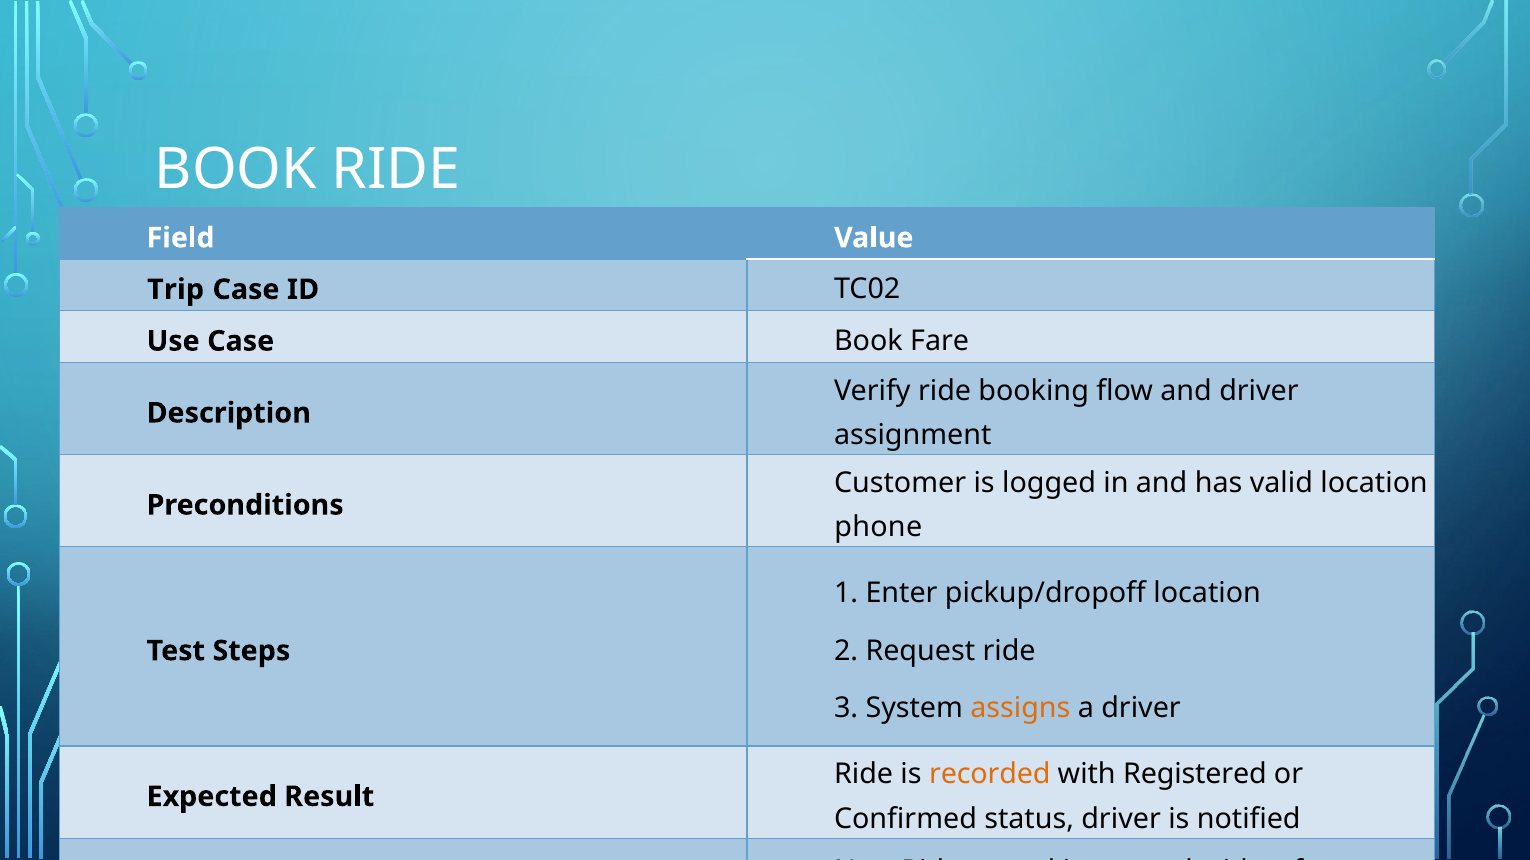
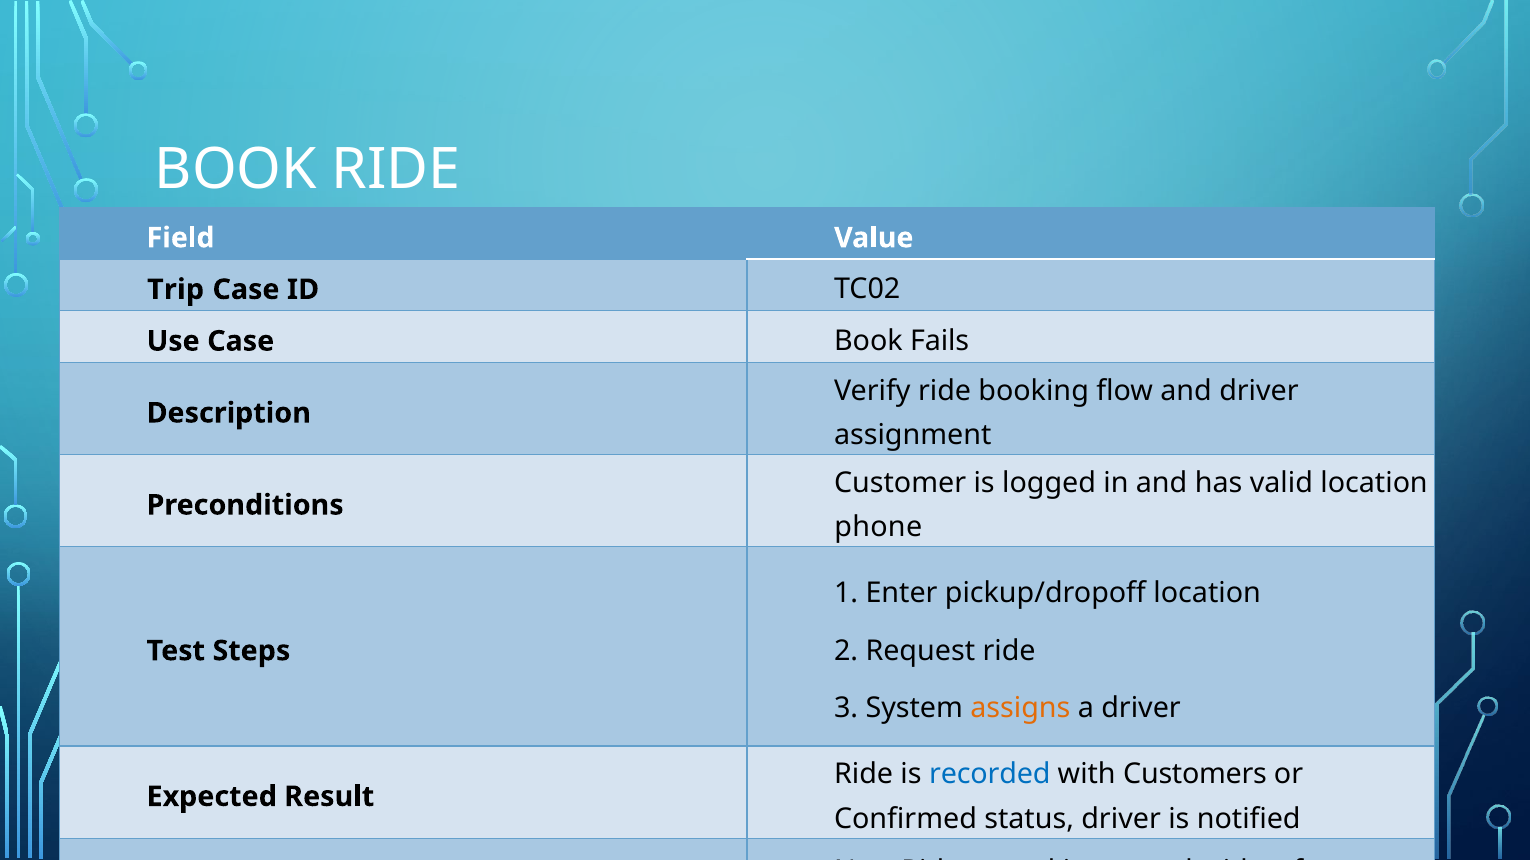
Fare: Fare -> Fails
recorded colour: orange -> blue
Registered: Registered -> Customers
